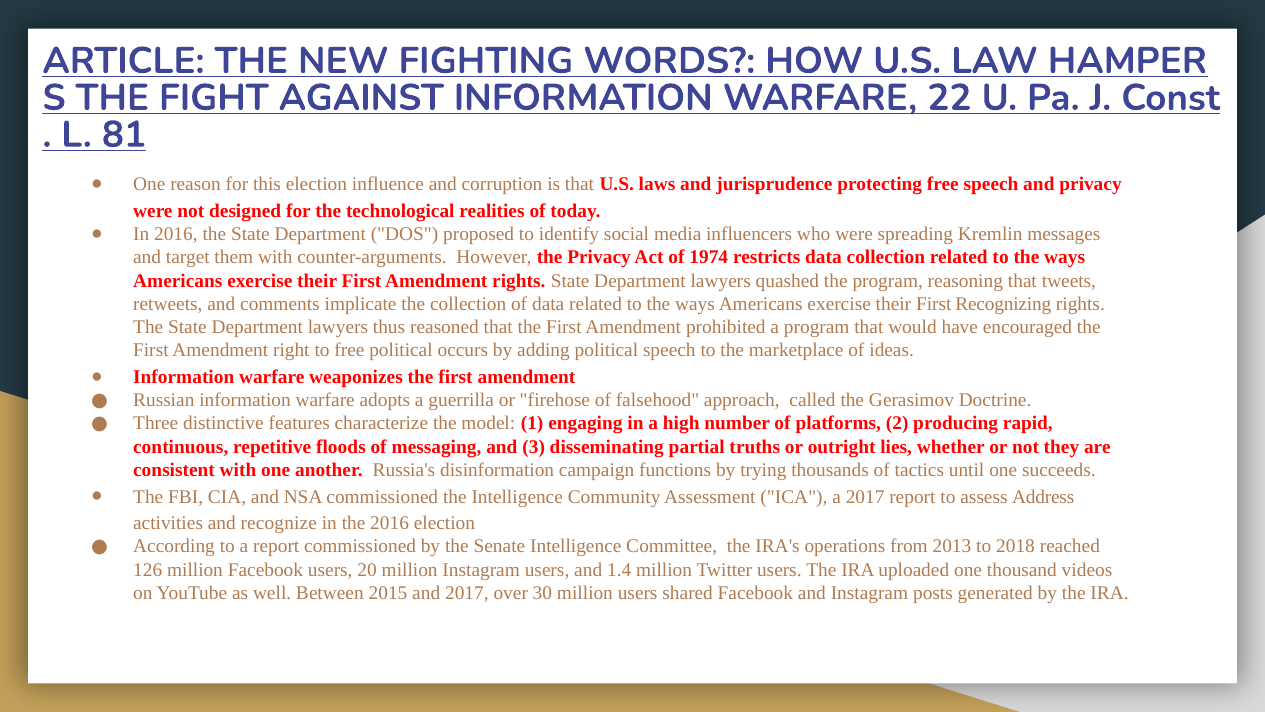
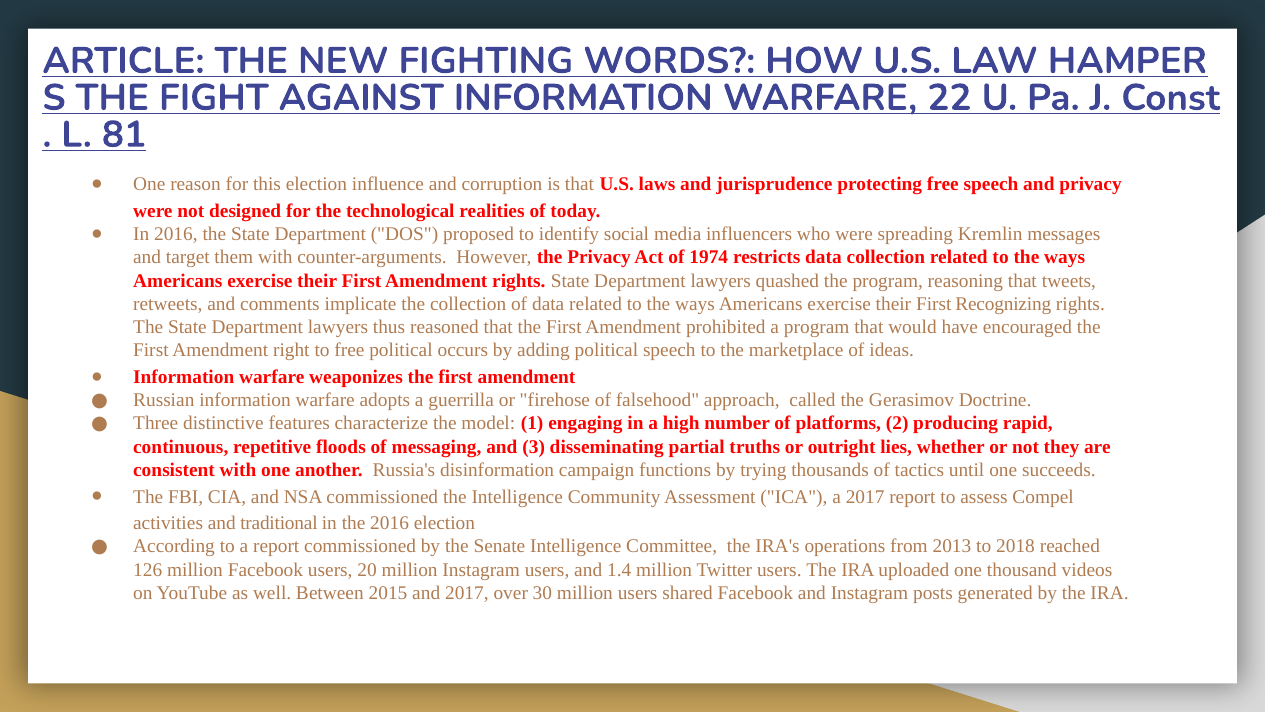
Address: Address -> Compel
recognize: recognize -> traditional
